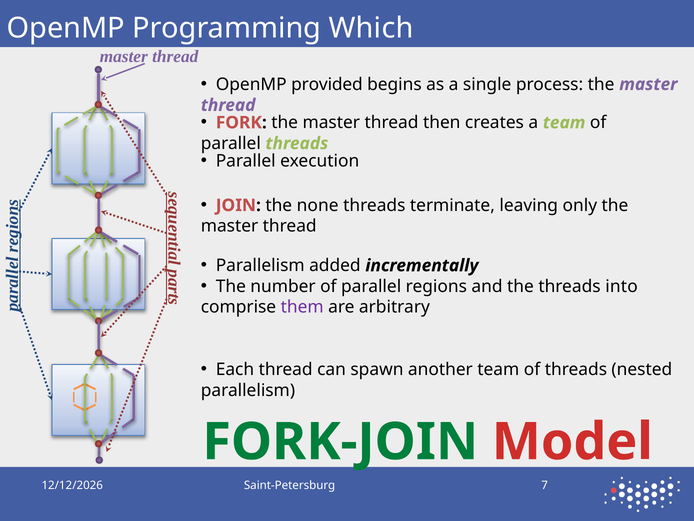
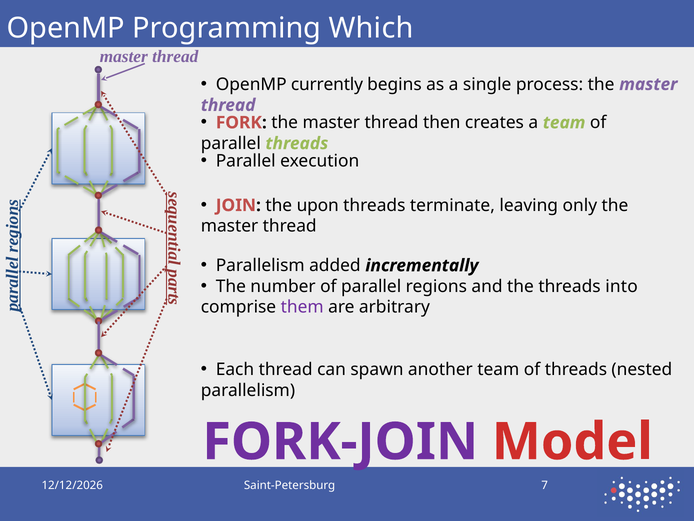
provided: provided -> currently
none: none -> upon
FORK-JOIN colour: green -> purple
